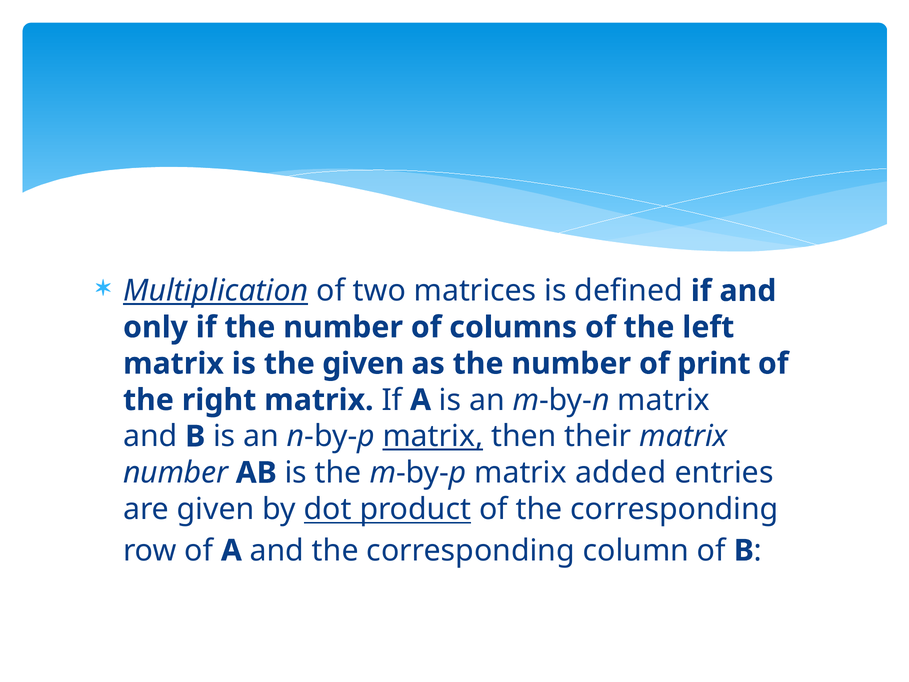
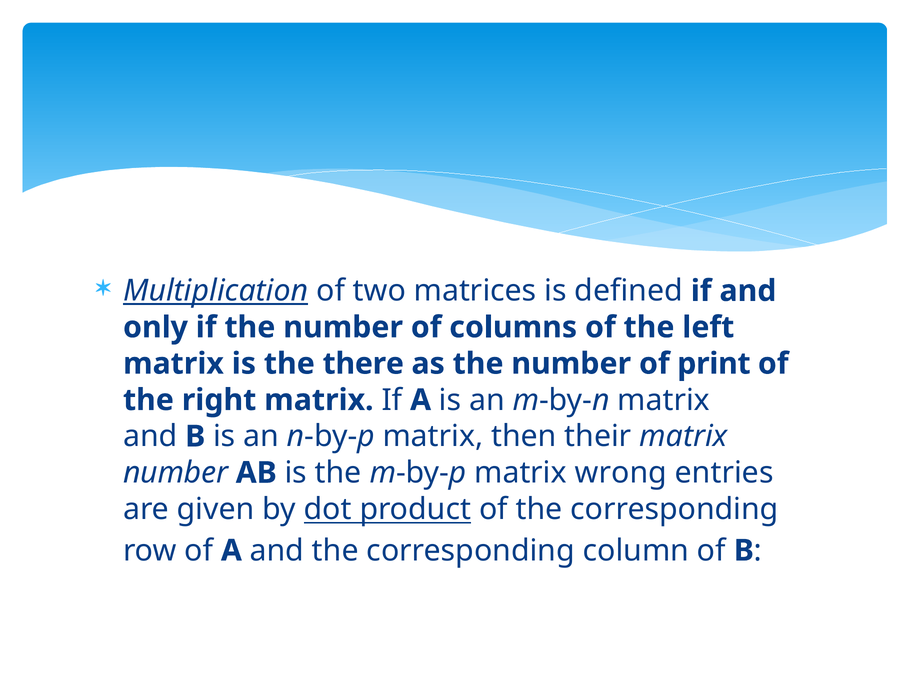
the given: given -> there
matrix at (433, 436) underline: present -> none
added: added -> wrong
